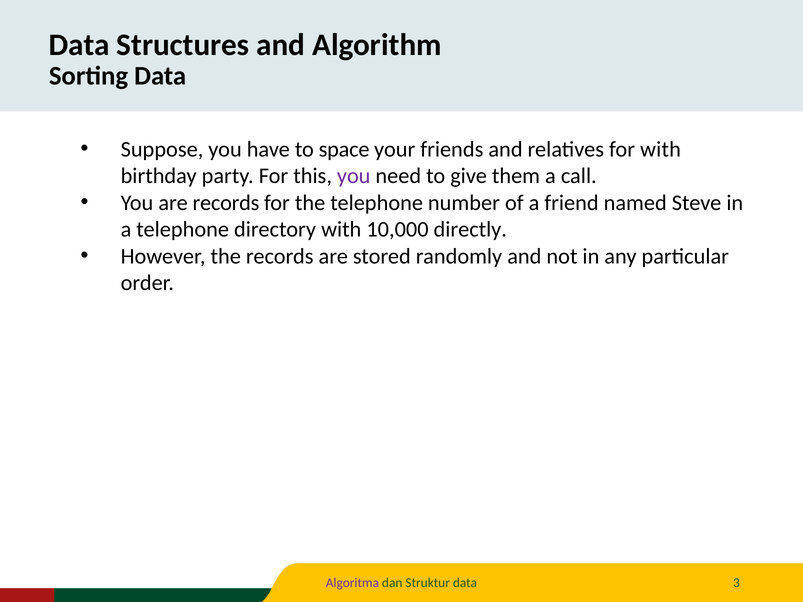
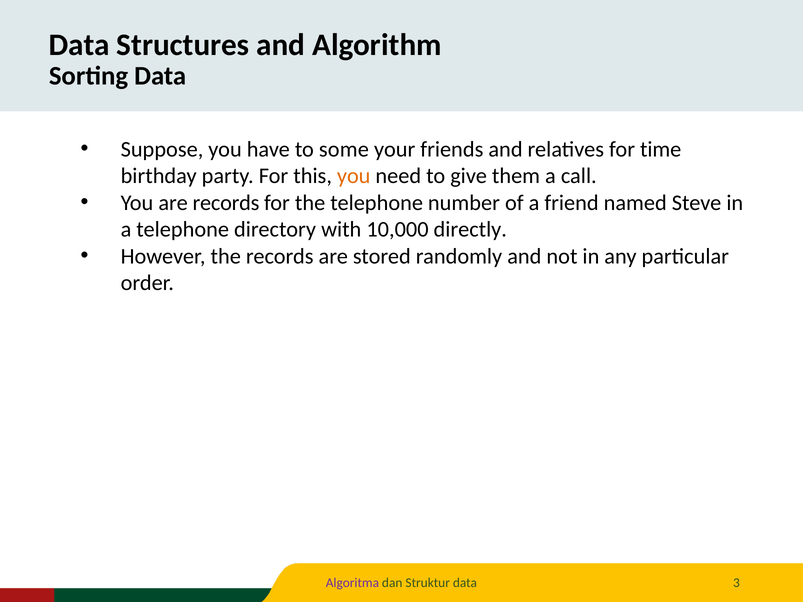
space: space -> some
for with: with -> time
you at (354, 176) colour: purple -> orange
